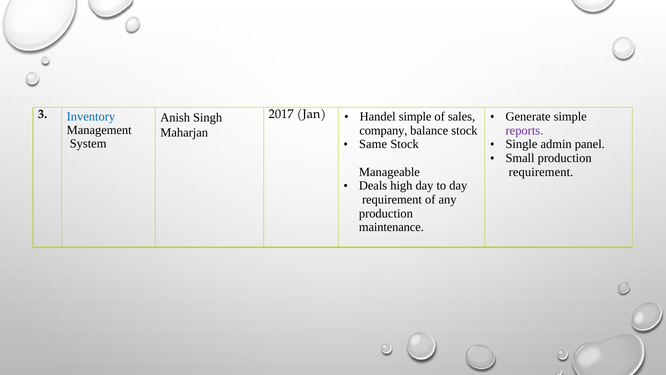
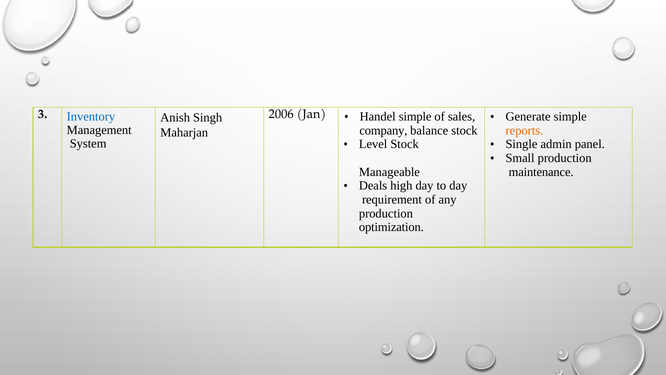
2017: 2017 -> 2006
reports colour: purple -> orange
Same: Same -> Level
requirement at (541, 172): requirement -> maintenance
maintenance: maintenance -> optimization
